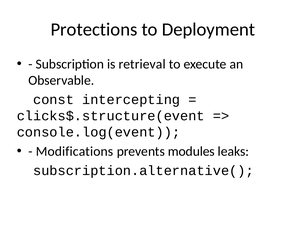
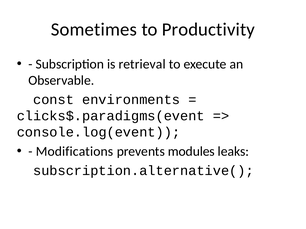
Protections: Protections -> Sometimes
Deployment: Deployment -> Productivity
intercepting: intercepting -> environments
clicks$.structure(event: clicks$.structure(event -> clicks$.paradigms(event
